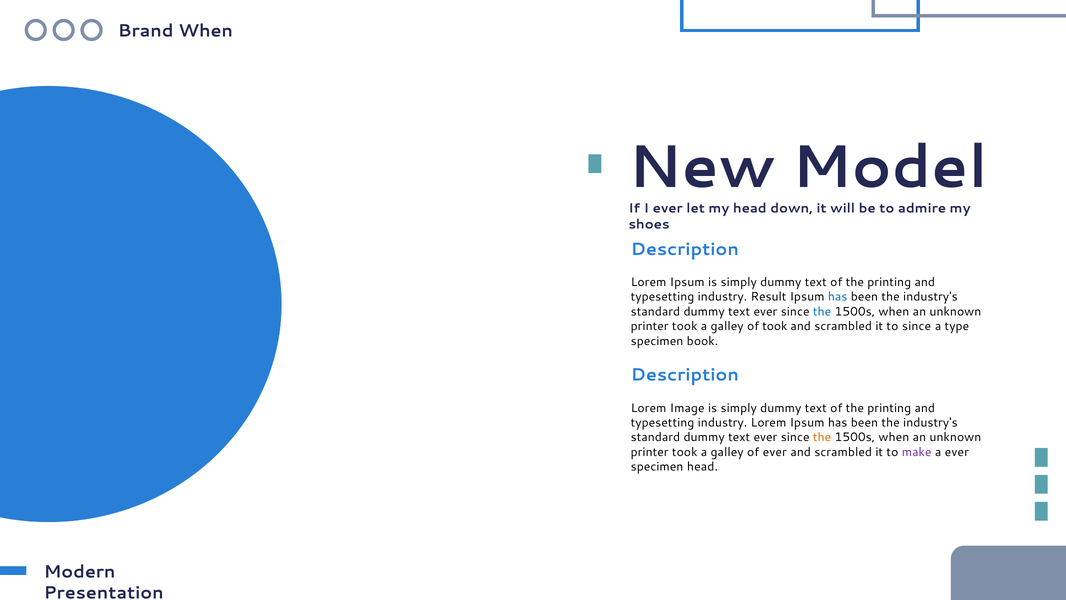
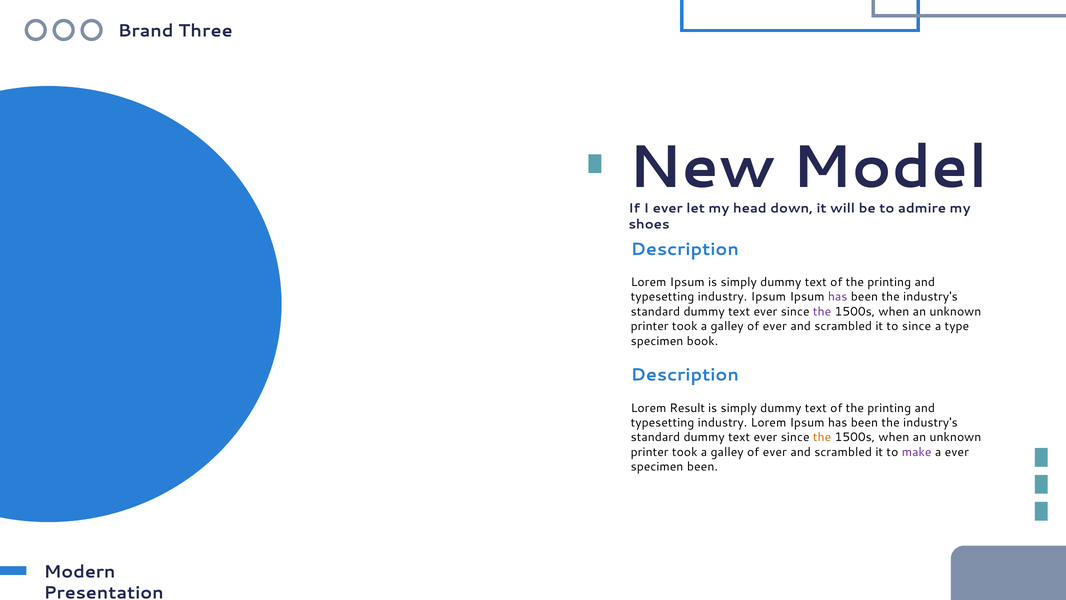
Brand When: When -> Three
industry Result: Result -> Ipsum
has at (838, 297) colour: blue -> purple
the at (822, 311) colour: blue -> purple
took at (775, 326): took -> ever
Image: Image -> Result
specimen head: head -> been
